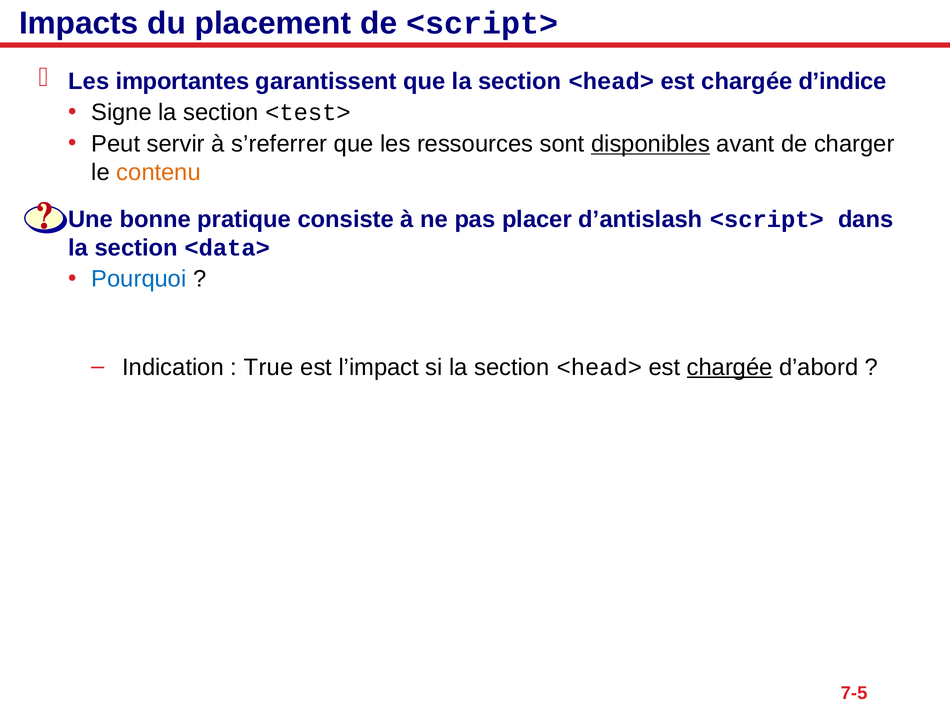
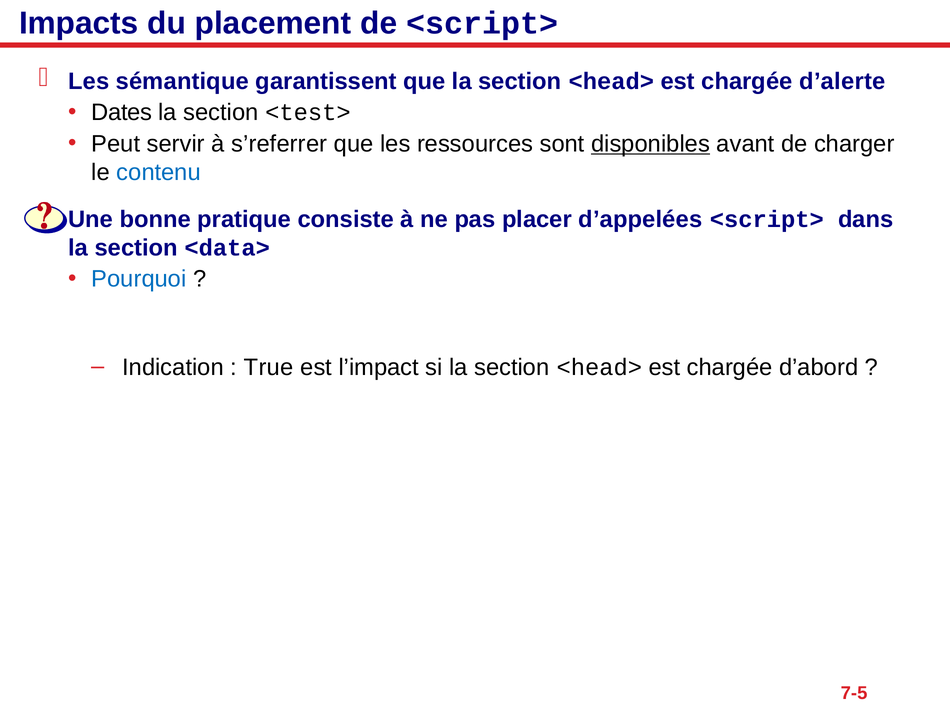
importantes: importantes -> sémantique
d’indice: d’indice -> d’alerte
Signe: Signe -> Dates
contenu colour: orange -> blue
d’antislash: d’antislash -> d’appelées
chargée at (730, 367) underline: present -> none
